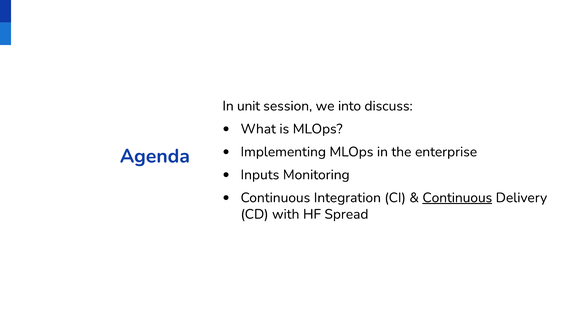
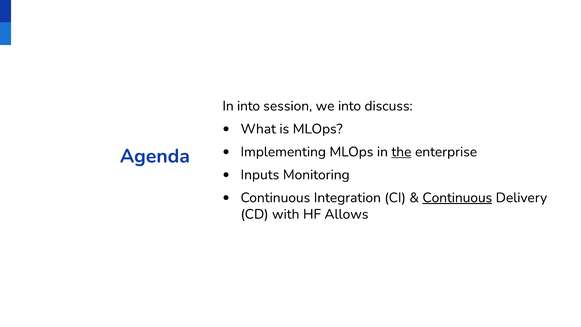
In unit: unit -> into
the underline: none -> present
Spread: Spread -> Allows
